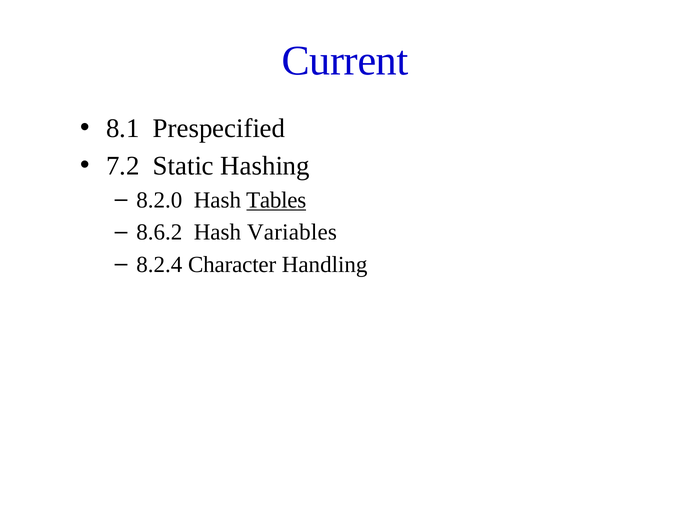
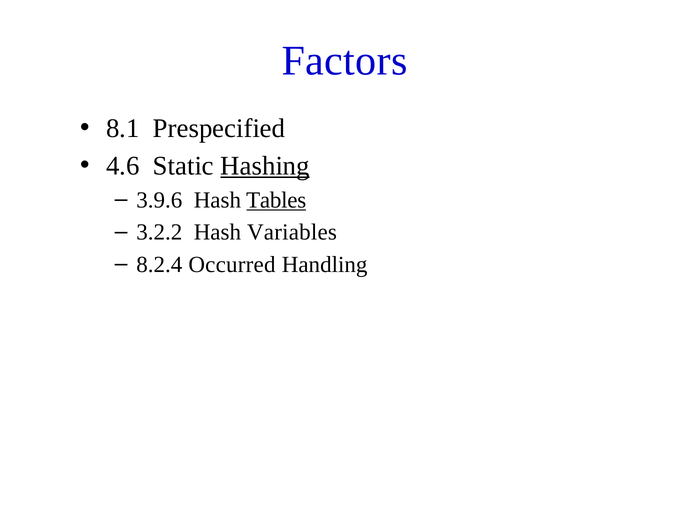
Current: Current -> Factors
7.2: 7.2 -> 4.6
Hashing underline: none -> present
8.2.0: 8.2.0 -> 3.9.6
8.6.2: 8.6.2 -> 3.2.2
Character: Character -> Occurred
